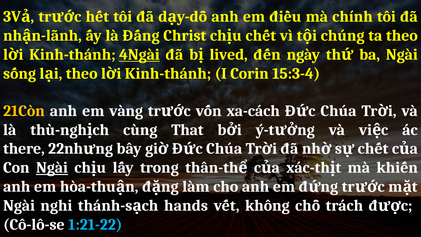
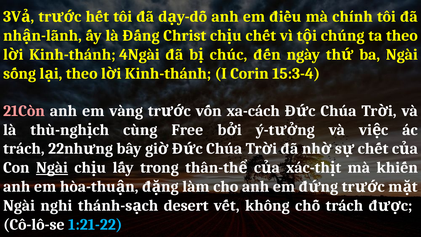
4Ngài underline: present -> none
lived: lived -> chúc
21Còn colour: yellow -> pink
That: That -> Free
there at (24, 149): there -> trách
hands: hands -> desert
